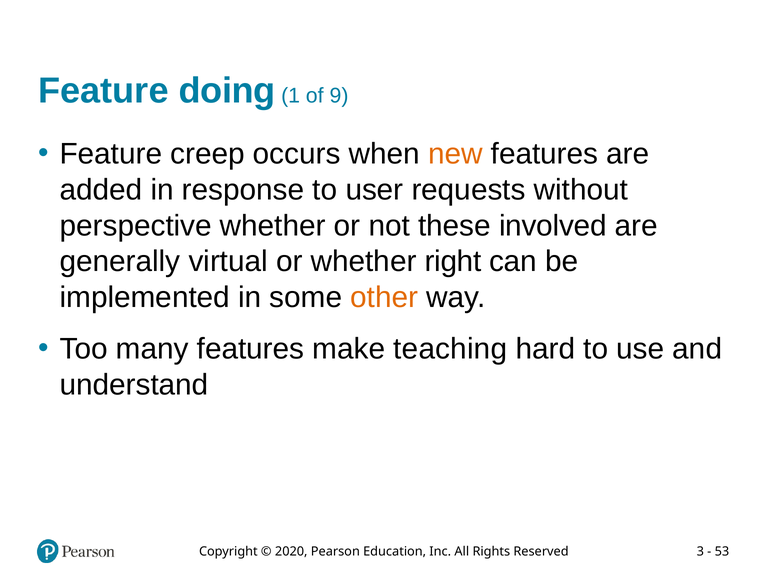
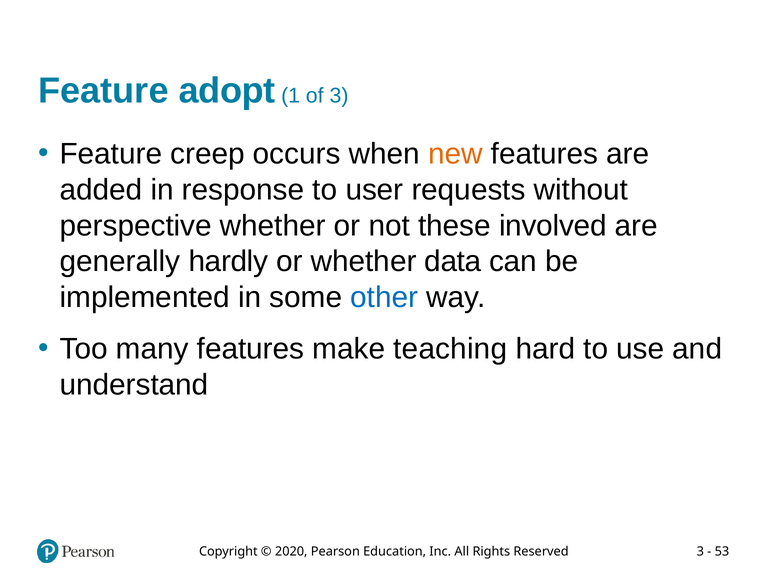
doing: doing -> adopt
of 9: 9 -> 3
virtual: virtual -> hardly
right: right -> data
other colour: orange -> blue
